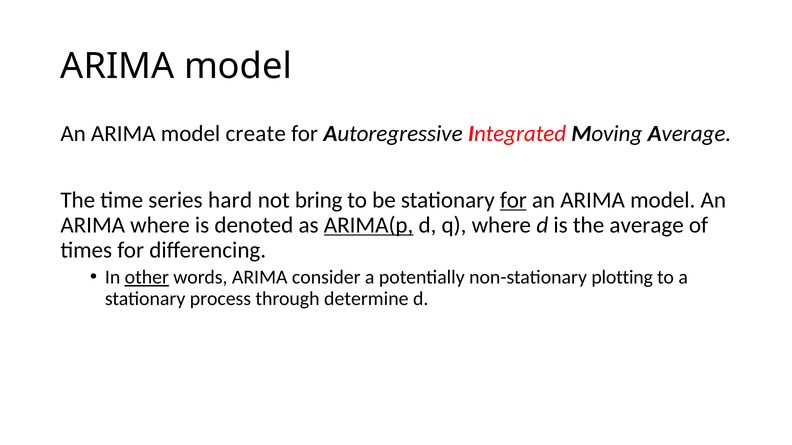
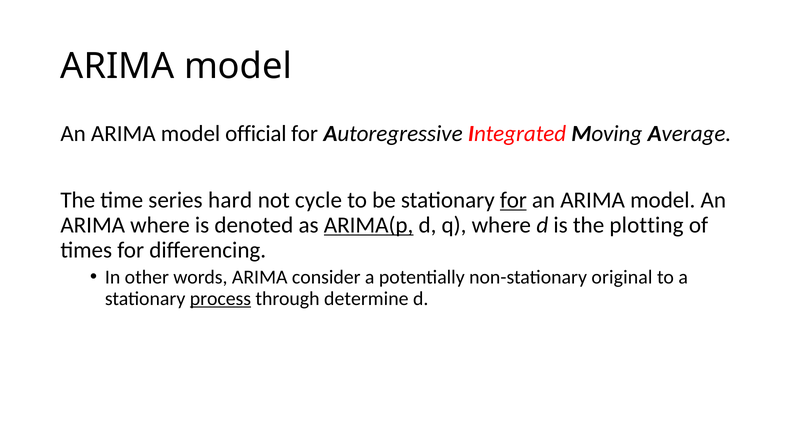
create: create -> official
bring: bring -> cycle
the average: average -> plotting
other underline: present -> none
plotting: plotting -> original
process underline: none -> present
